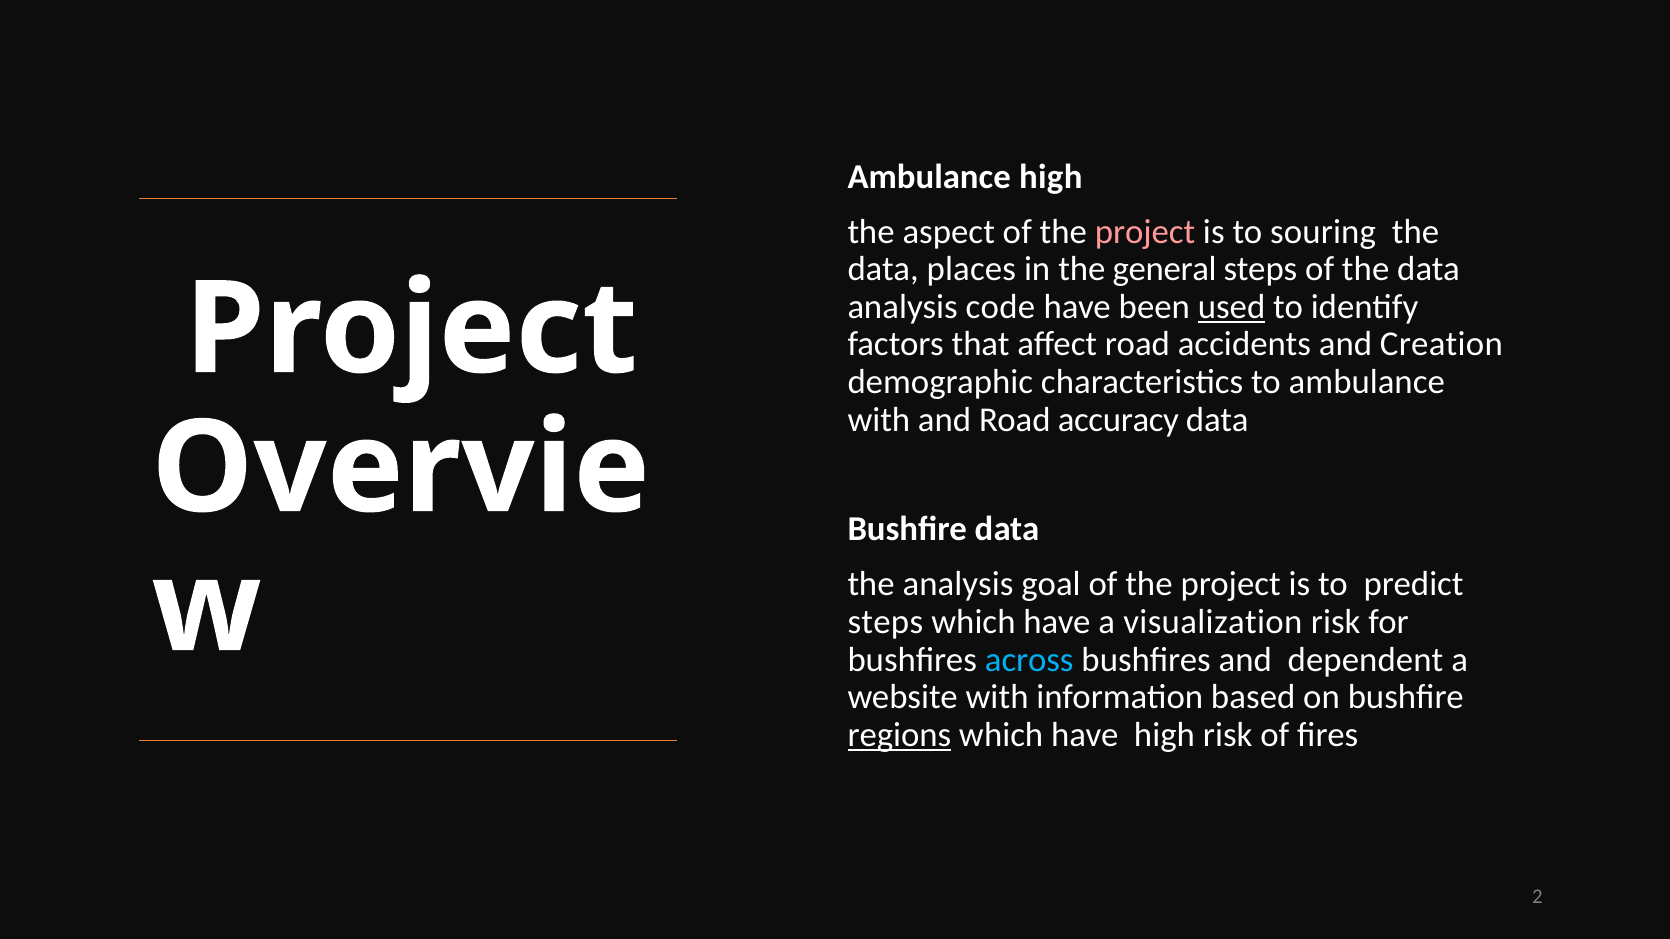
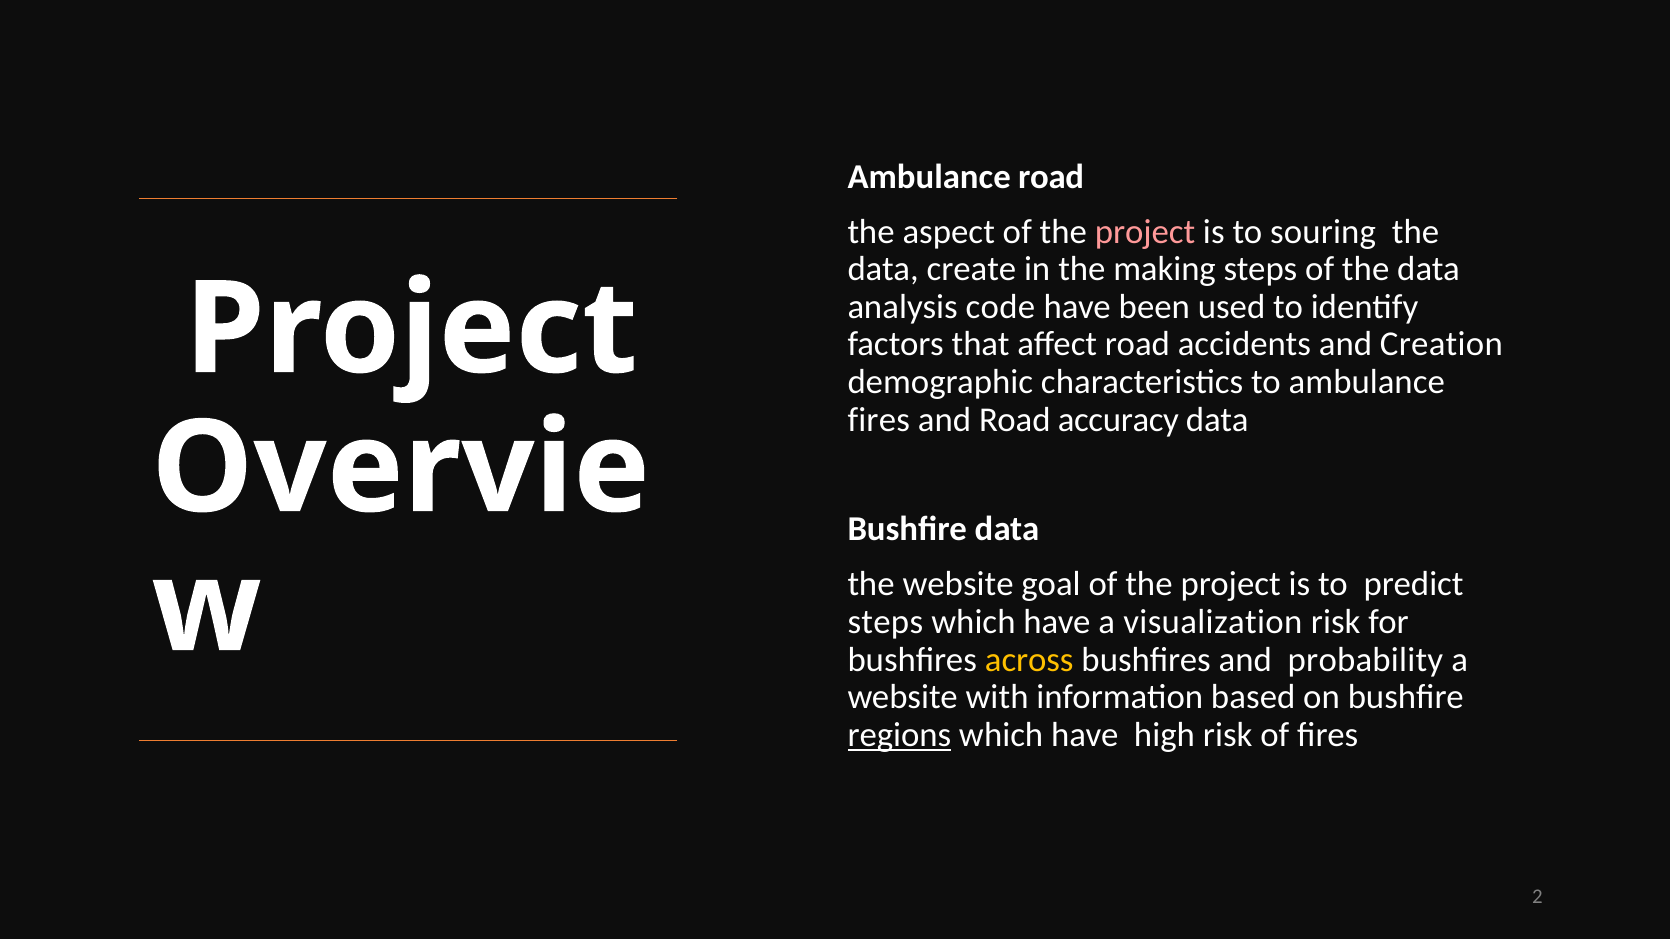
Ambulance high: high -> road
places: places -> create
general: general -> making
used underline: present -> none
with at (879, 420): with -> fires
the analysis: analysis -> website
across colour: light blue -> yellow
dependent: dependent -> probability
